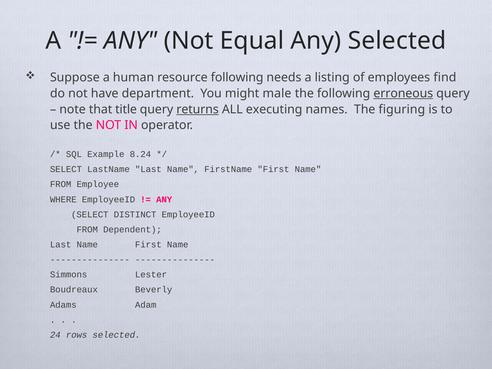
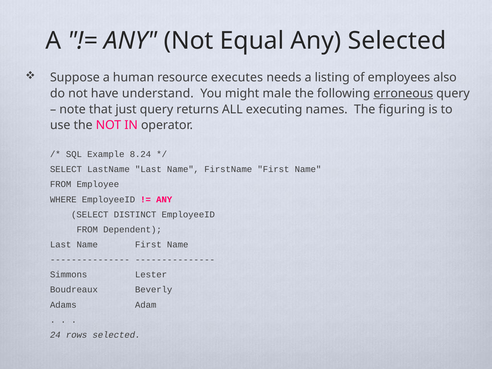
resource following: following -> executes
find: find -> also
department: department -> understand
title: title -> just
returns underline: present -> none
